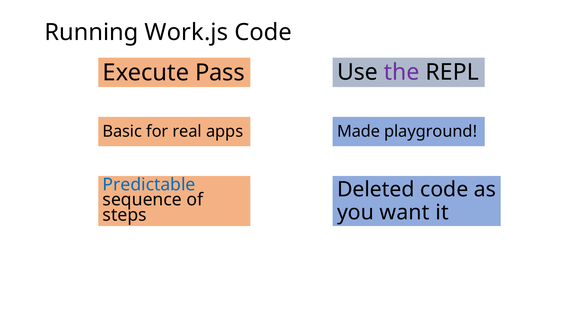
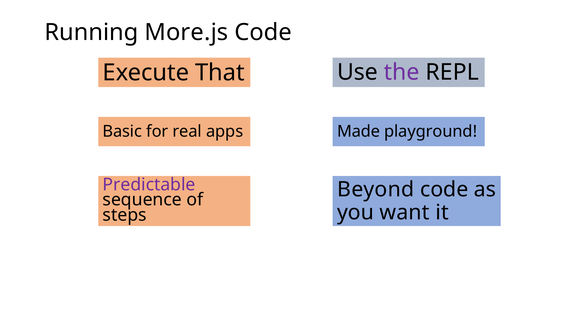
Work.js: Work.js -> More.js
Pass: Pass -> That
Predictable colour: blue -> purple
Deleted: Deleted -> Beyond
